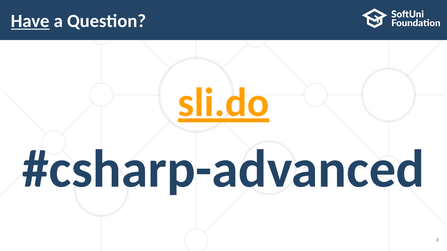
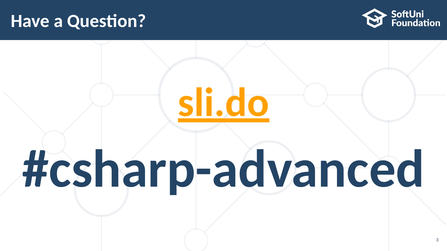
Have underline: present -> none
